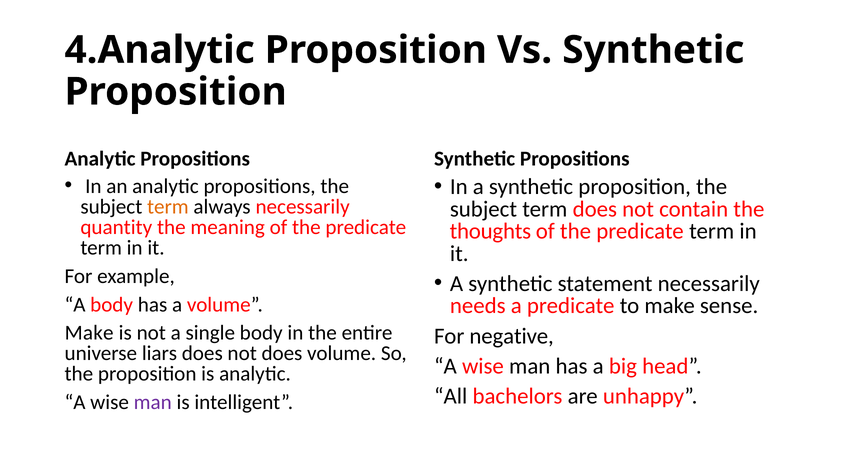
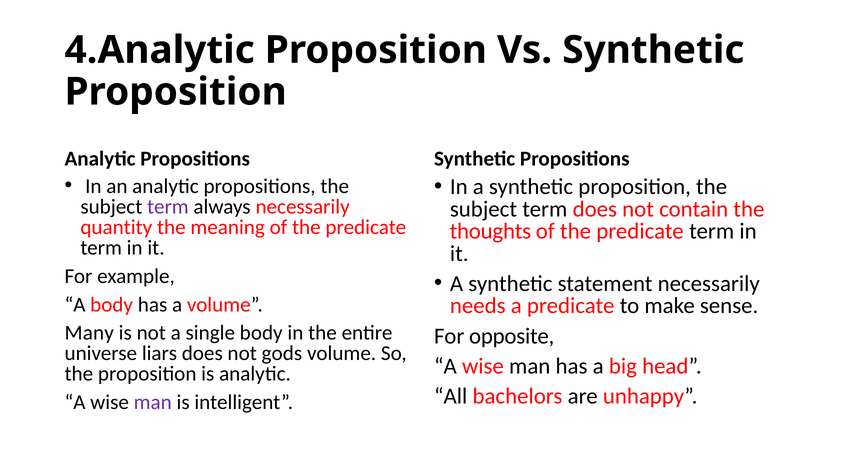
term at (168, 207) colour: orange -> purple
Make at (89, 333): Make -> Many
negative: negative -> opposite
not does: does -> gods
